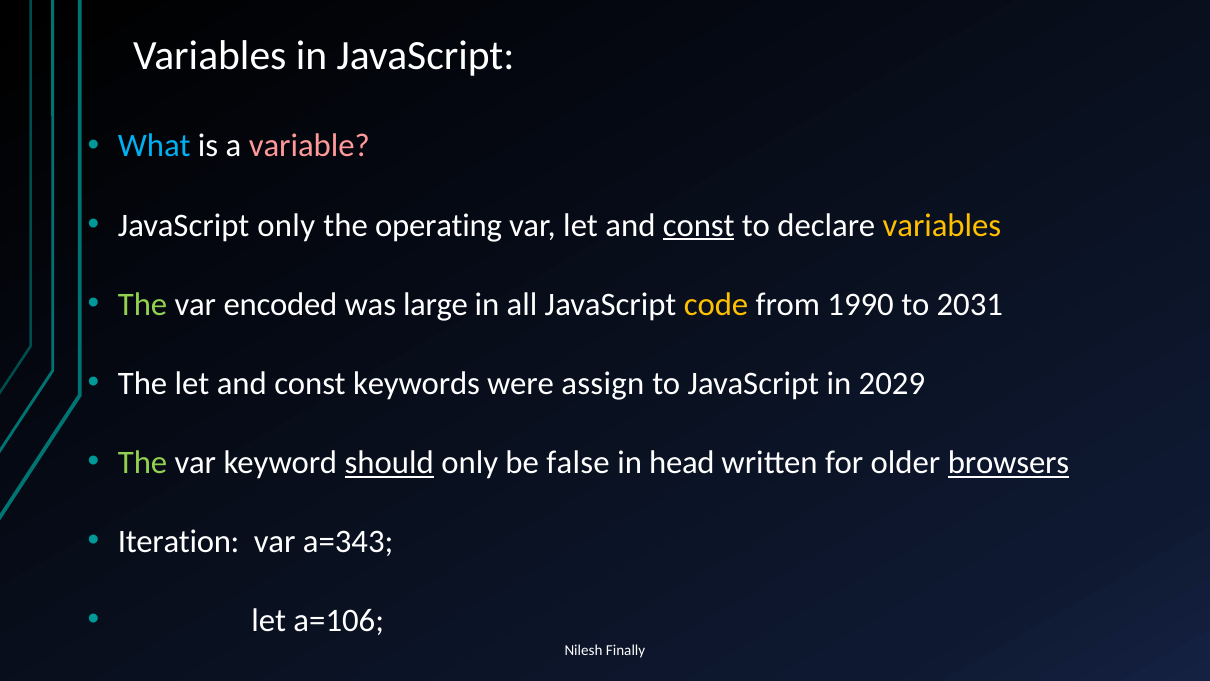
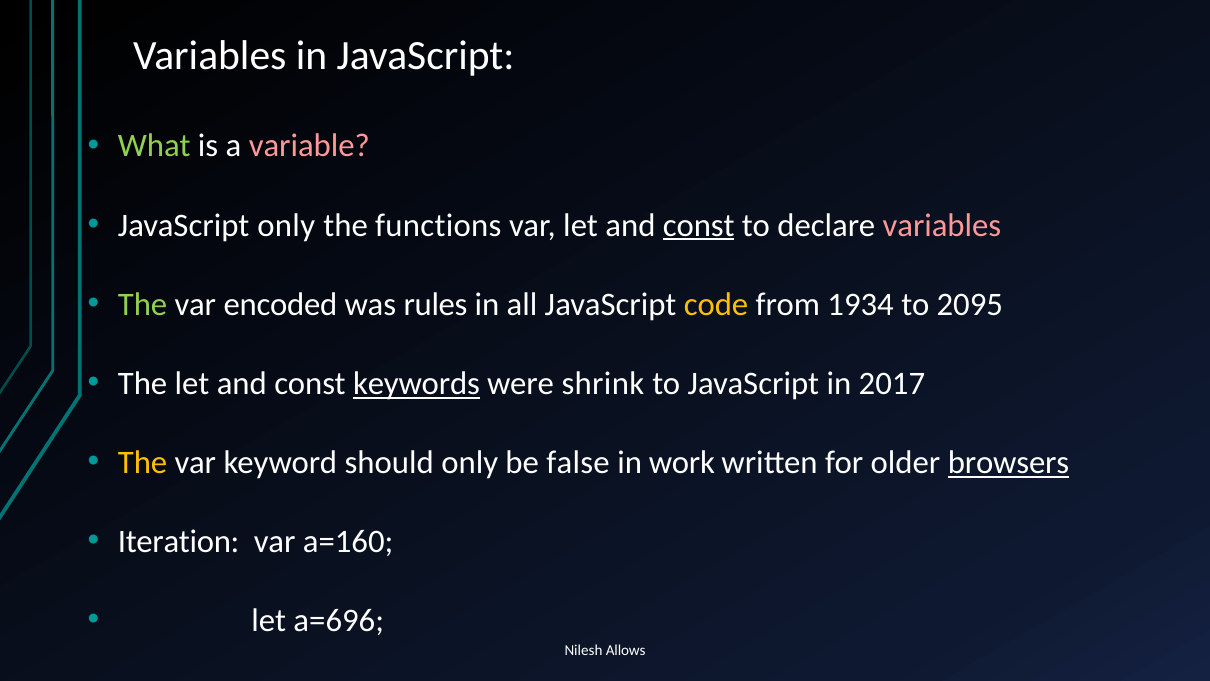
What colour: light blue -> light green
operating: operating -> functions
variables at (942, 225) colour: yellow -> pink
large: large -> rules
1990: 1990 -> 1934
2031: 2031 -> 2095
keywords underline: none -> present
assign: assign -> shrink
2029: 2029 -> 2017
The at (143, 462) colour: light green -> yellow
should underline: present -> none
head: head -> work
a=343: a=343 -> a=160
a=106: a=106 -> a=696
Finally: Finally -> Allows
